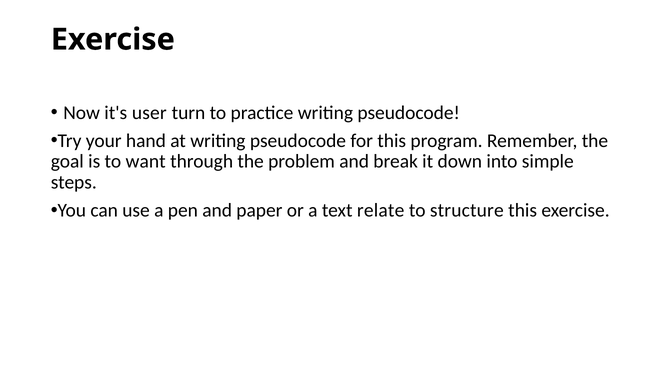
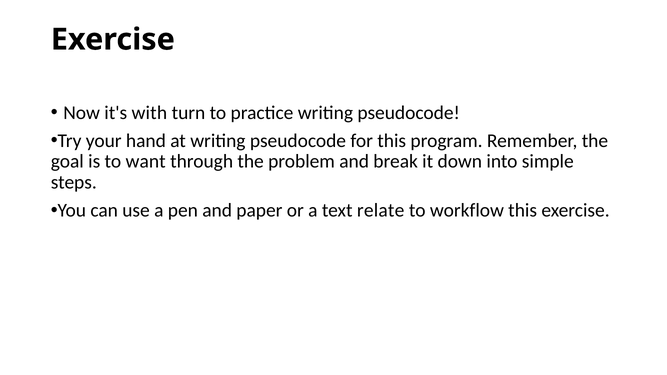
user: user -> with
structure: structure -> workflow
